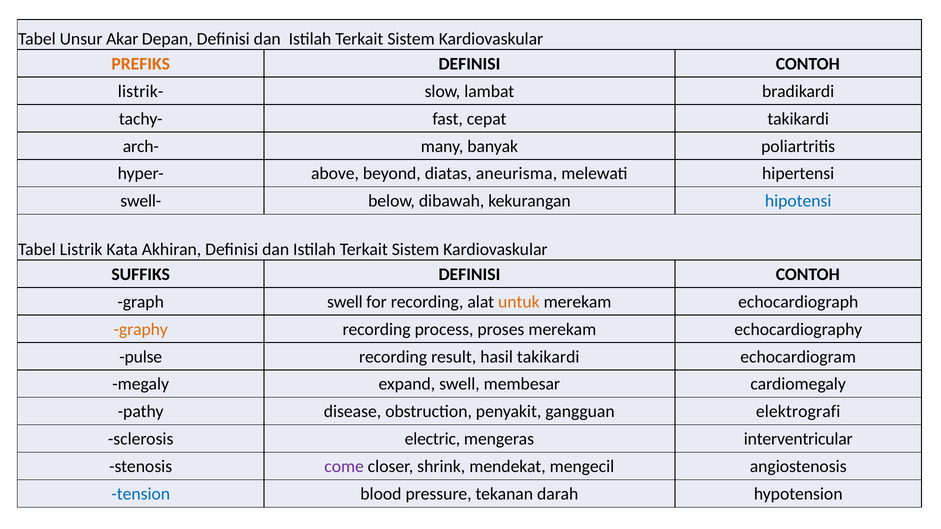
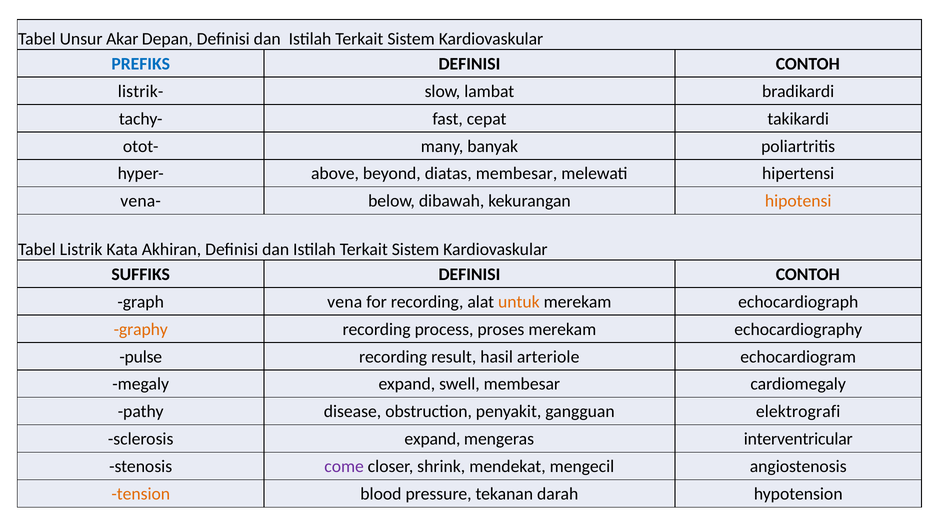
PREFIKS colour: orange -> blue
arch-: arch- -> otot-
diatas aneurisma: aneurisma -> membesar
swell-: swell- -> vena-
hipotensi colour: blue -> orange
graph swell: swell -> vena
hasil takikardi: takikardi -> arteriole
sclerosis electric: electric -> expand
tension colour: blue -> orange
